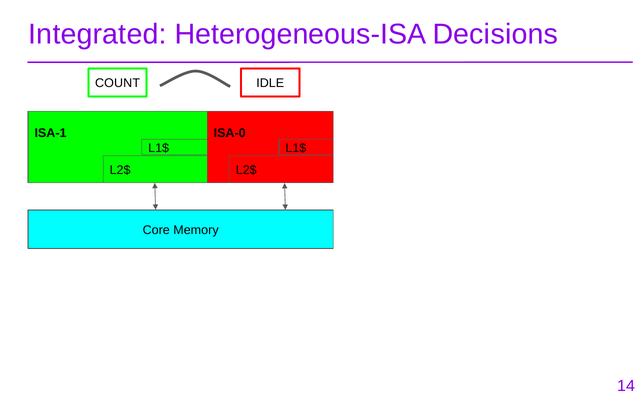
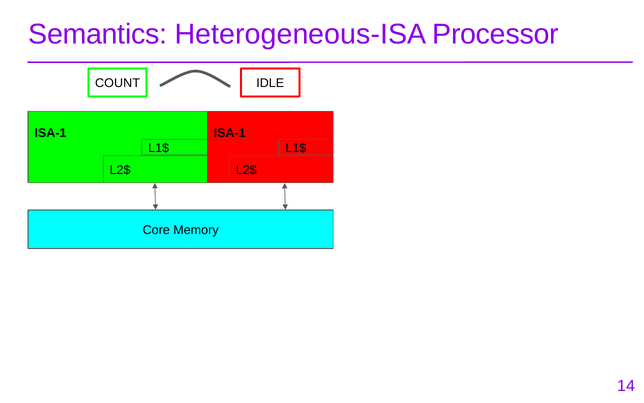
Integrated: Integrated -> Semantics
Decisions: Decisions -> Processor
ISA-1 ISA-0: ISA-0 -> ISA-1
